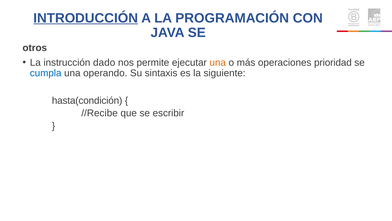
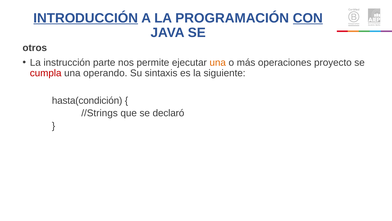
CON underline: none -> present
dado: dado -> parte
prioridad: prioridad -> proyecto
cumpla colour: blue -> red
//Recibe: //Recibe -> //Strings
escribir: escribir -> declaró
